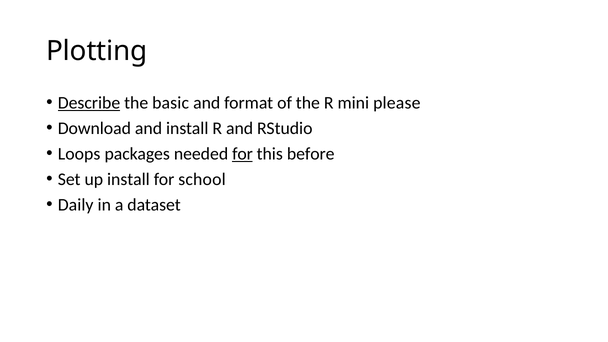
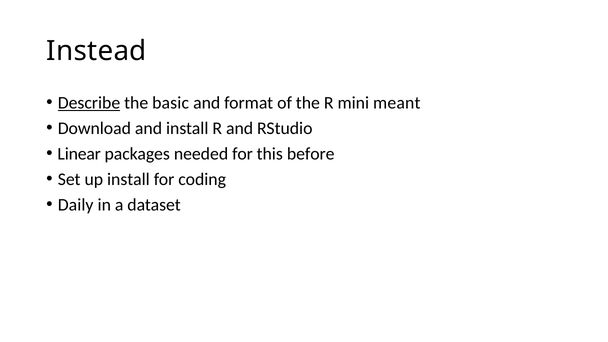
Plotting: Plotting -> Instead
please: please -> meant
Loops: Loops -> Linear
for at (243, 154) underline: present -> none
school: school -> coding
